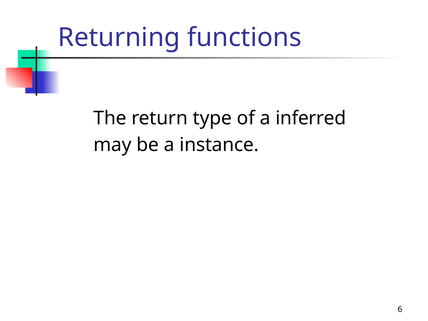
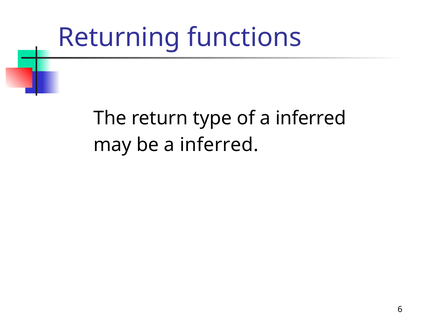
be a instance: instance -> inferred
